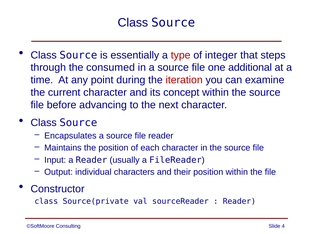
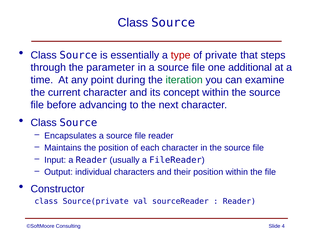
integer: integer -> private
consumed: consumed -> parameter
iteration colour: red -> green
